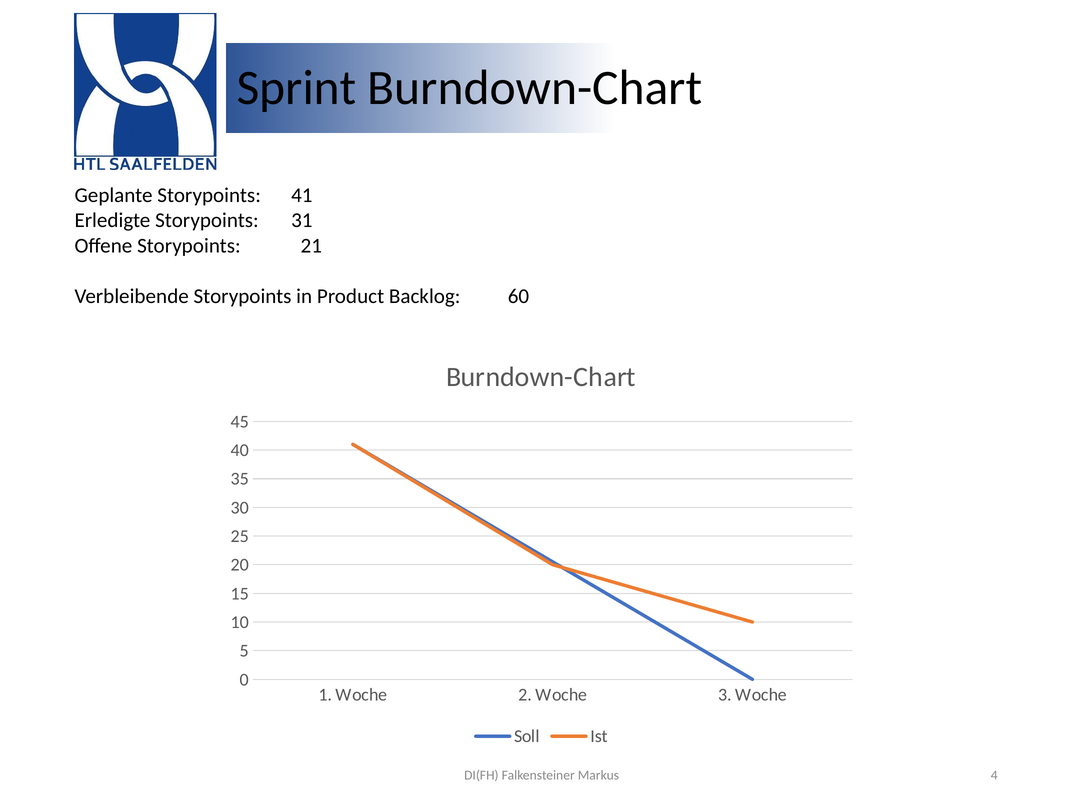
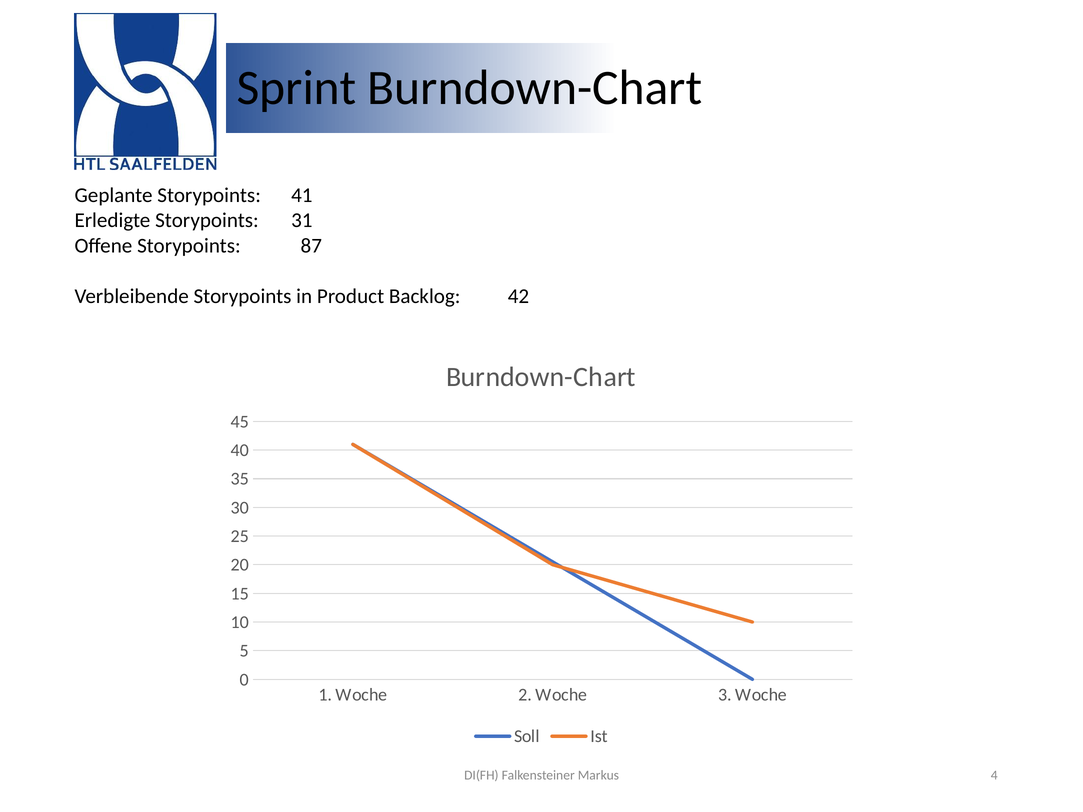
21: 21 -> 87
60: 60 -> 42
